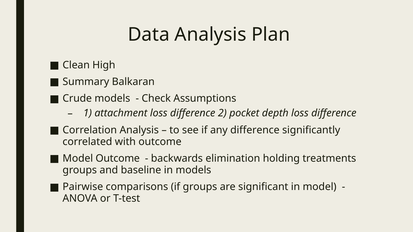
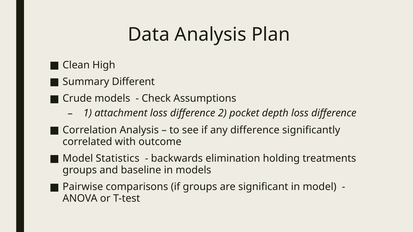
Balkaran: Balkaran -> Different
Model Outcome: Outcome -> Statistics
